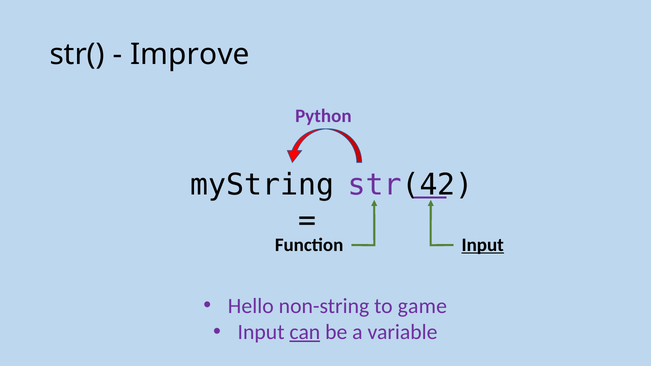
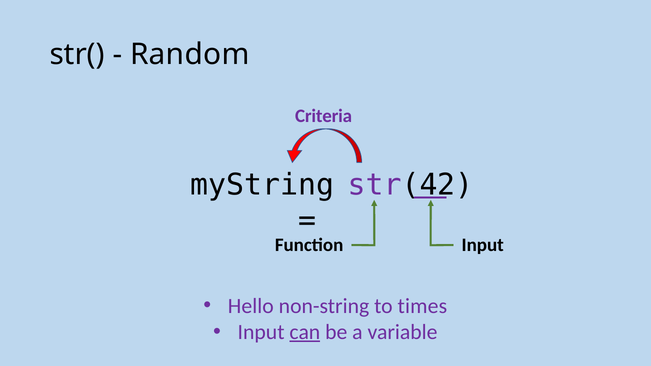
Improve: Improve -> Random
Python: Python -> Criteria
Input at (483, 245) underline: present -> none
game: game -> times
